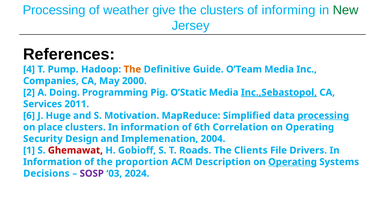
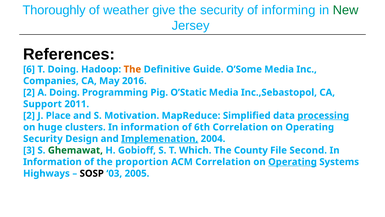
Processing at (54, 10): Processing -> Thoroughly
the clusters: clusters -> security
4: 4 -> 6
T Pump: Pump -> Doing
O’Team: O’Team -> O’Some
2000: 2000 -> 2016
Inc.,Sebastopol underline: present -> none
Services: Services -> Support
6 at (29, 115): 6 -> 2
Huge: Huge -> Place
place: place -> huge
Implemenation underline: none -> present
1: 1 -> 3
Ghemawat colour: red -> green
Roads: Roads -> Which
Clients: Clients -> County
Drivers: Drivers -> Second
ACM Description: Description -> Correlation
Decisions: Decisions -> Highways
SOSP colour: purple -> black
2024: 2024 -> 2005
